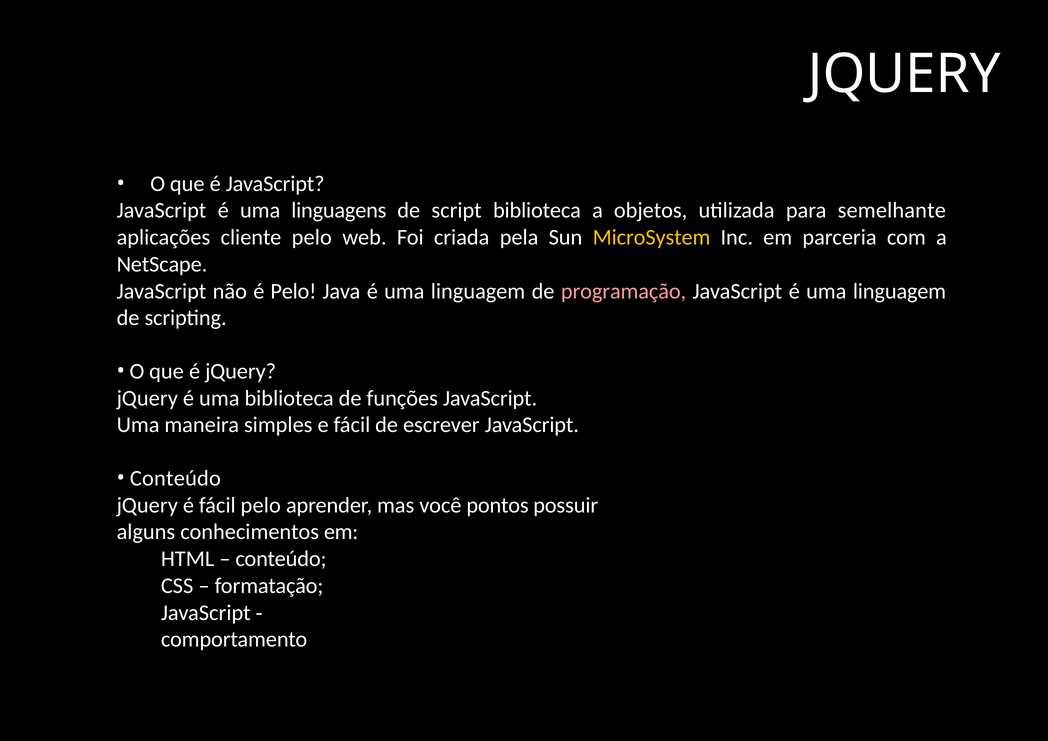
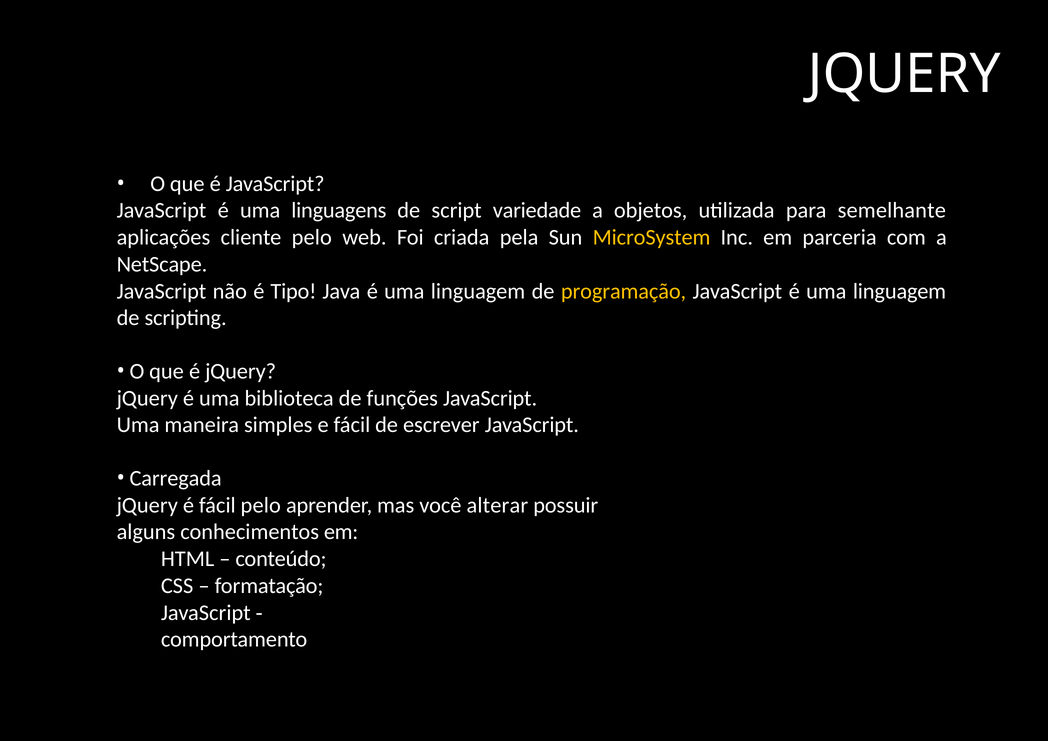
script biblioteca: biblioteca -> variedade
é Pelo: Pelo -> Tipo
programação colour: pink -> yellow
Conteúdo at (175, 478): Conteúdo -> Carregada
pontos: pontos -> alterar
